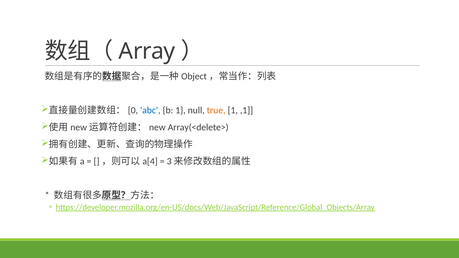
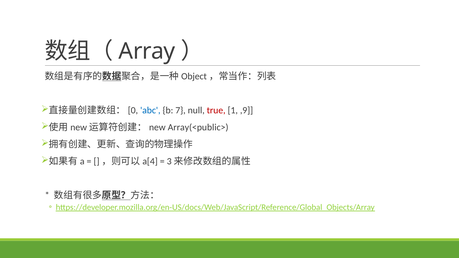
b 1: 1 -> 7
true colour: orange -> red
,1: ,1 -> ,9
Array(<delete>: Array(<delete> -> Array(<public>
